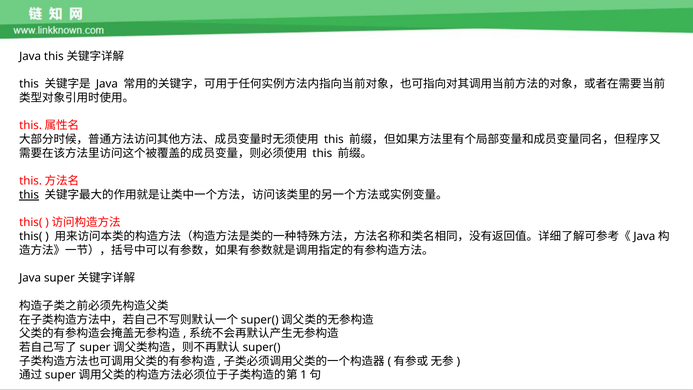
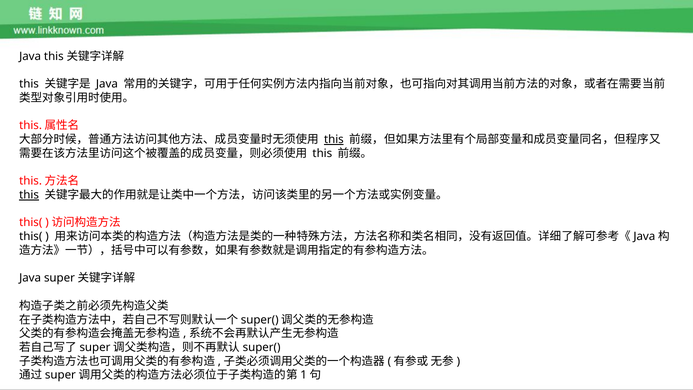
this at (334, 139) underline: none -> present
